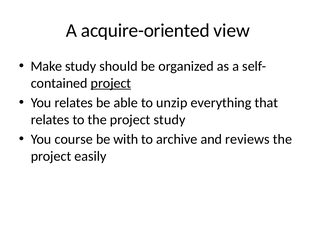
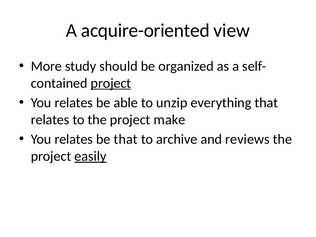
Make: Make -> More
project study: study -> make
course at (74, 139): course -> relates
be with: with -> that
easily underline: none -> present
